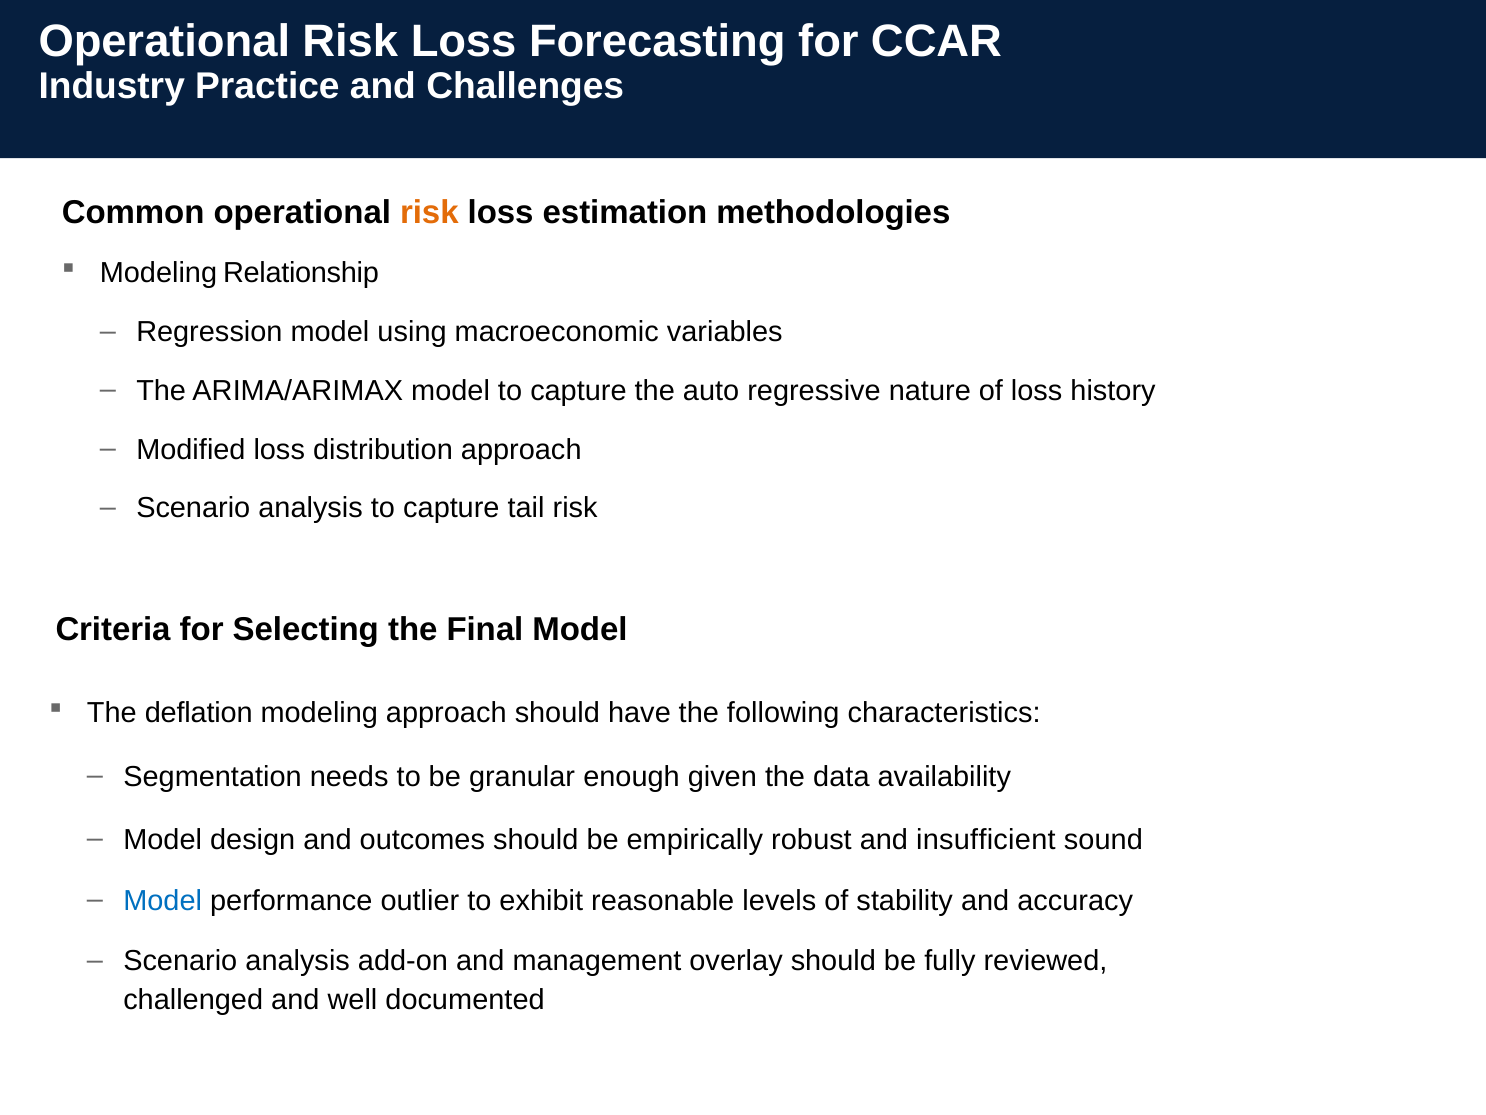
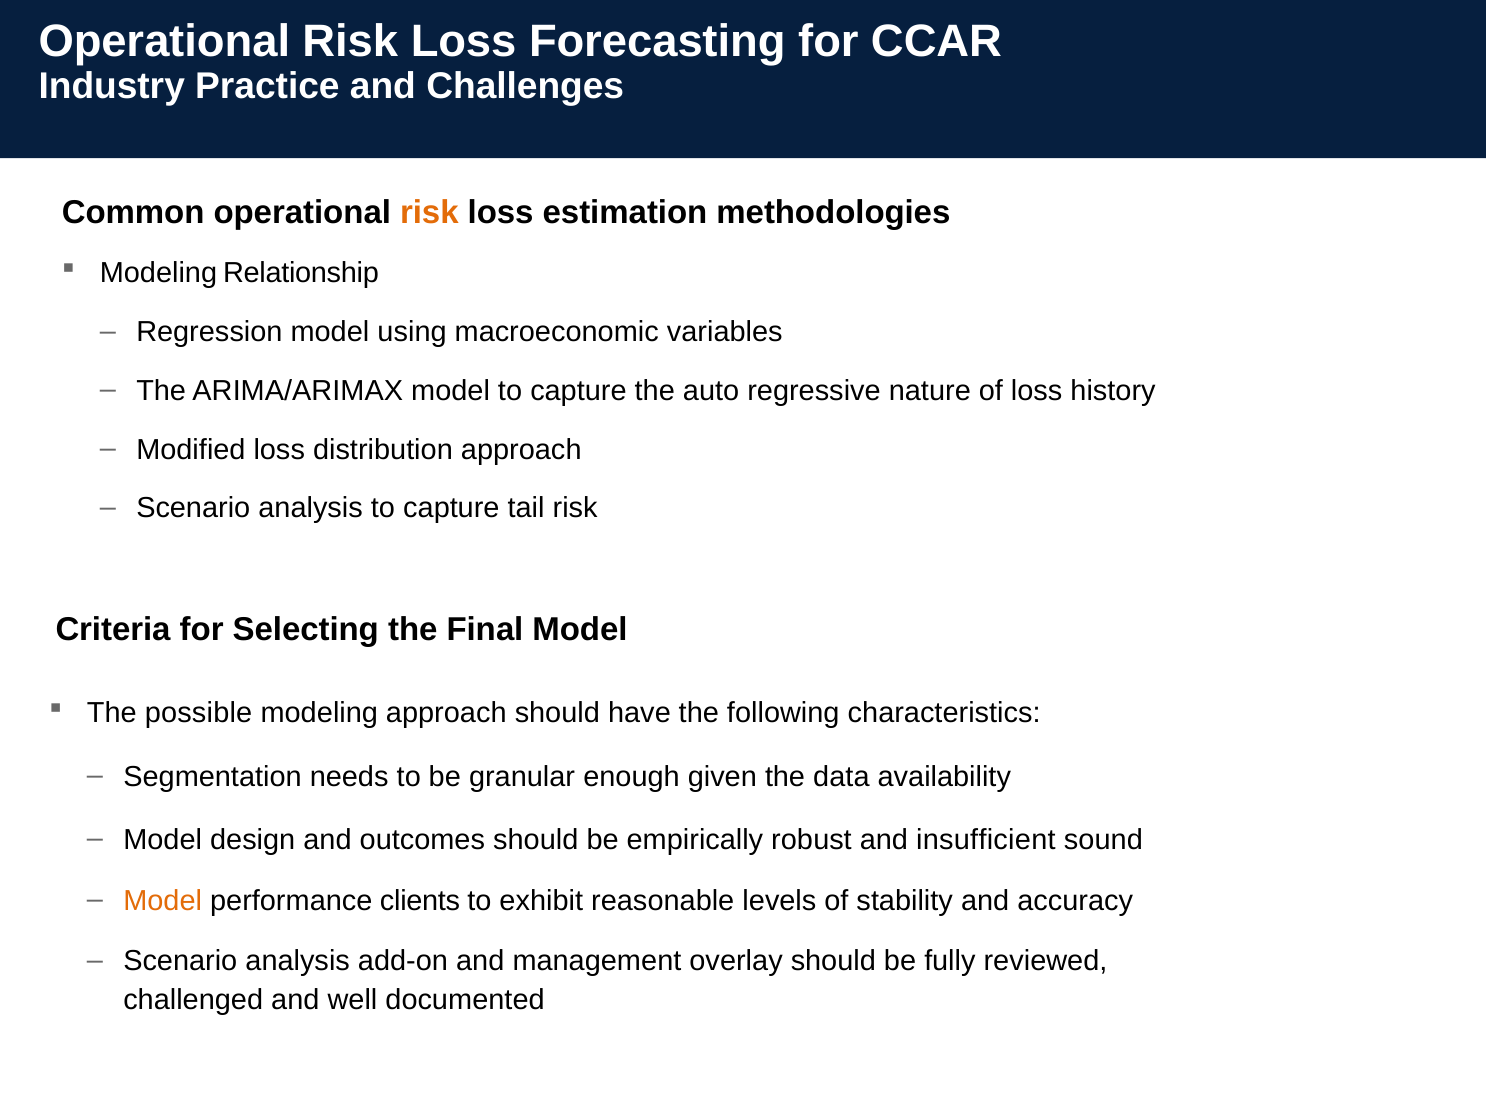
deflation: deflation -> possible
Model at (163, 900) colour: blue -> orange
outlier: outlier -> clients
